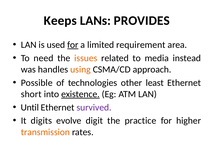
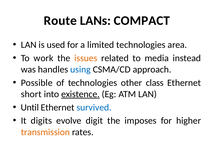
Keeps: Keeps -> Route
PROVIDES: PROVIDES -> COMPACT
for at (73, 45) underline: present -> none
limited requirement: requirement -> technologies
need: need -> work
using colour: orange -> blue
least: least -> class
survived colour: purple -> blue
practice: practice -> imposes
